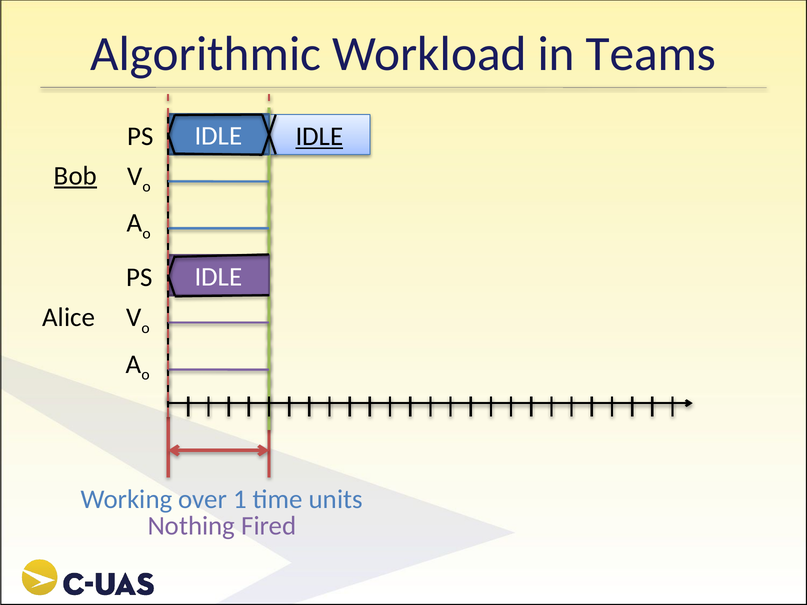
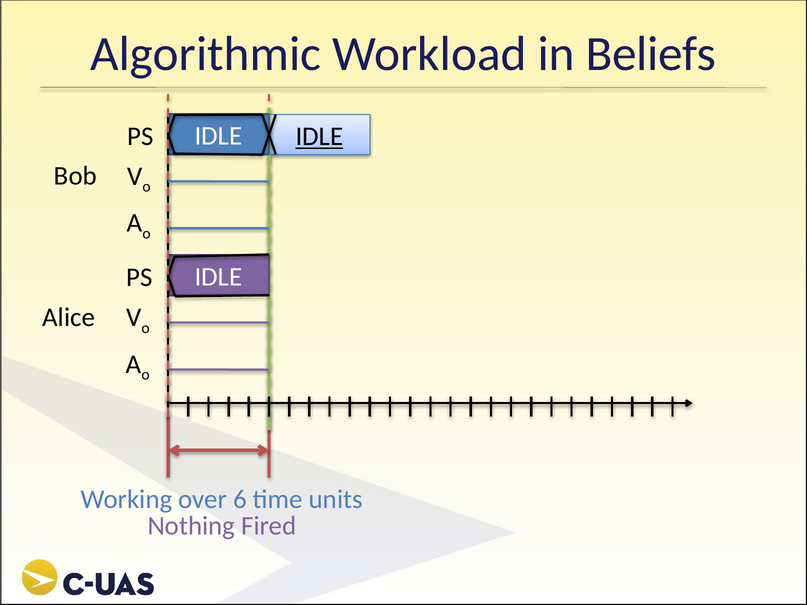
Teams: Teams -> Beliefs
Bob underline: present -> none
1: 1 -> 6
